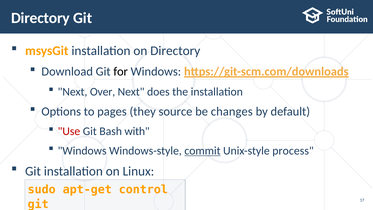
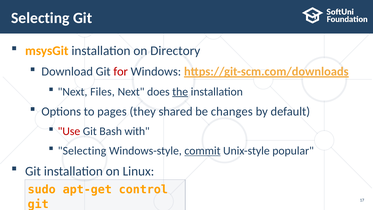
Directory at (40, 18): Directory -> Selecting
for colour: black -> red
Over: Over -> Files
the underline: none -> present
source: source -> shared
Windows at (82, 151): Windows -> Selecting
process: process -> popular
